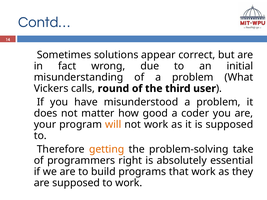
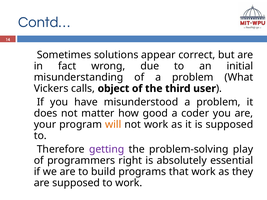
round: round -> object
getting colour: orange -> purple
take: take -> play
